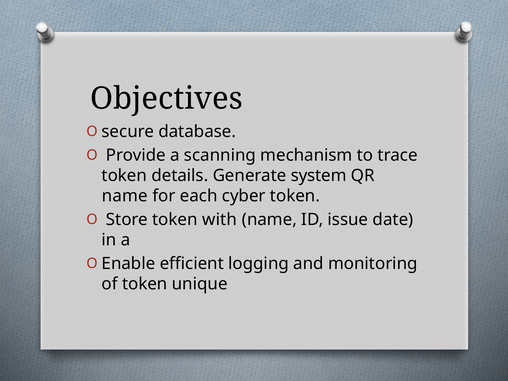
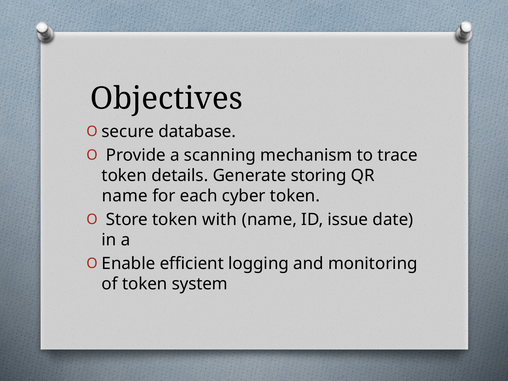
system: system -> storing
unique: unique -> system
